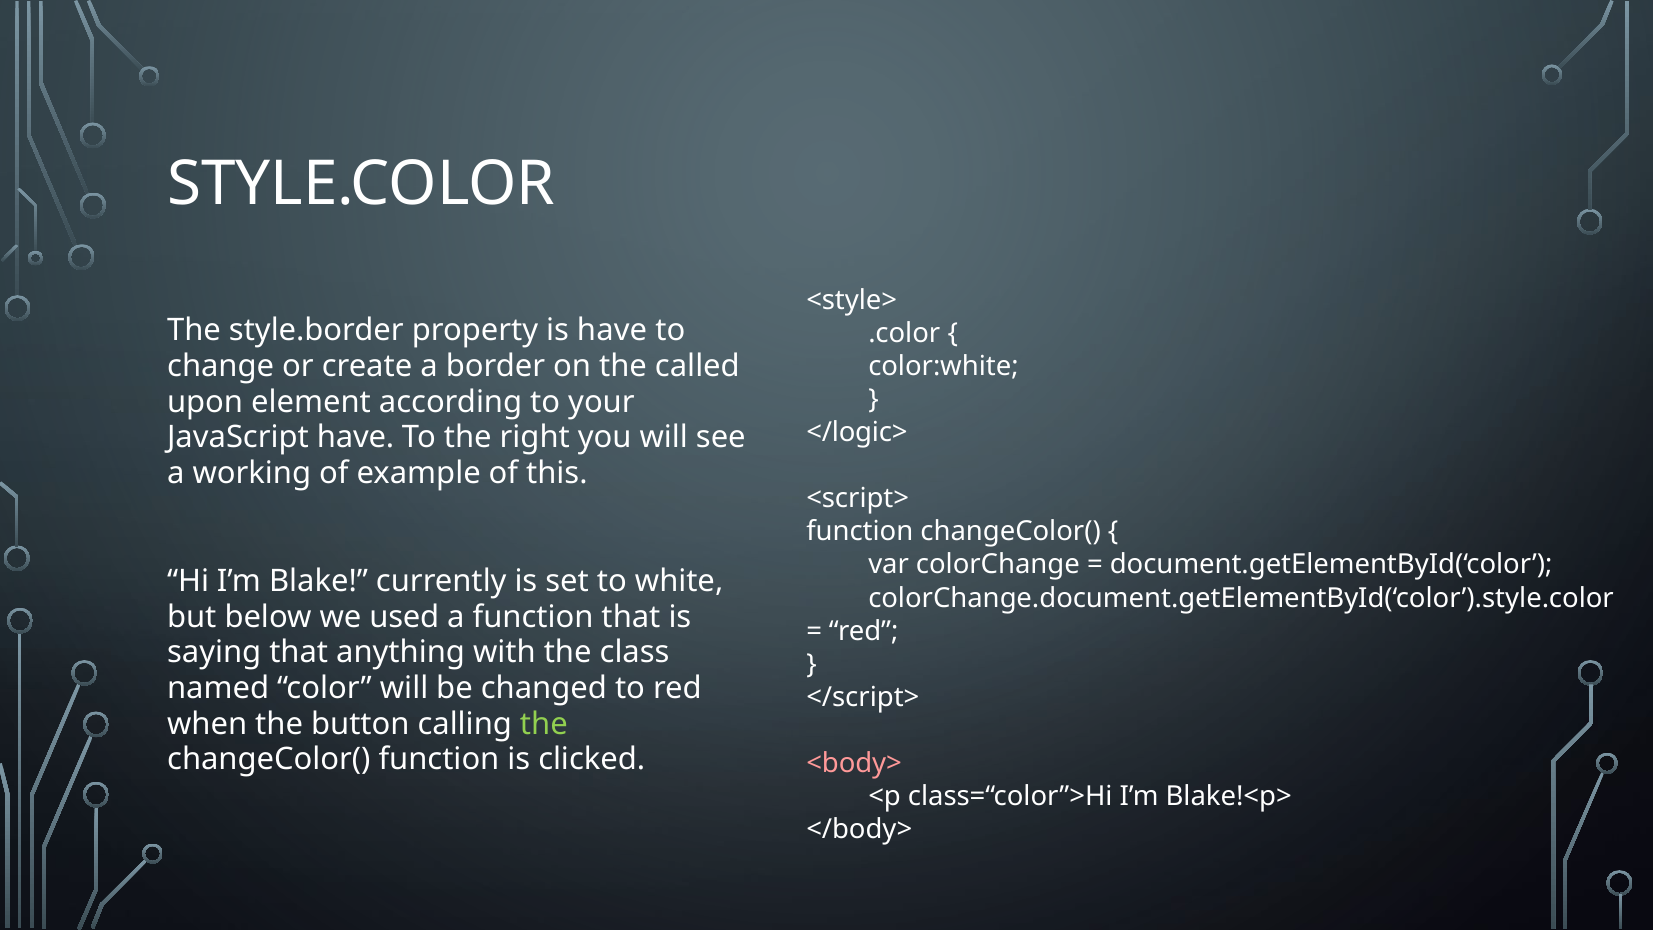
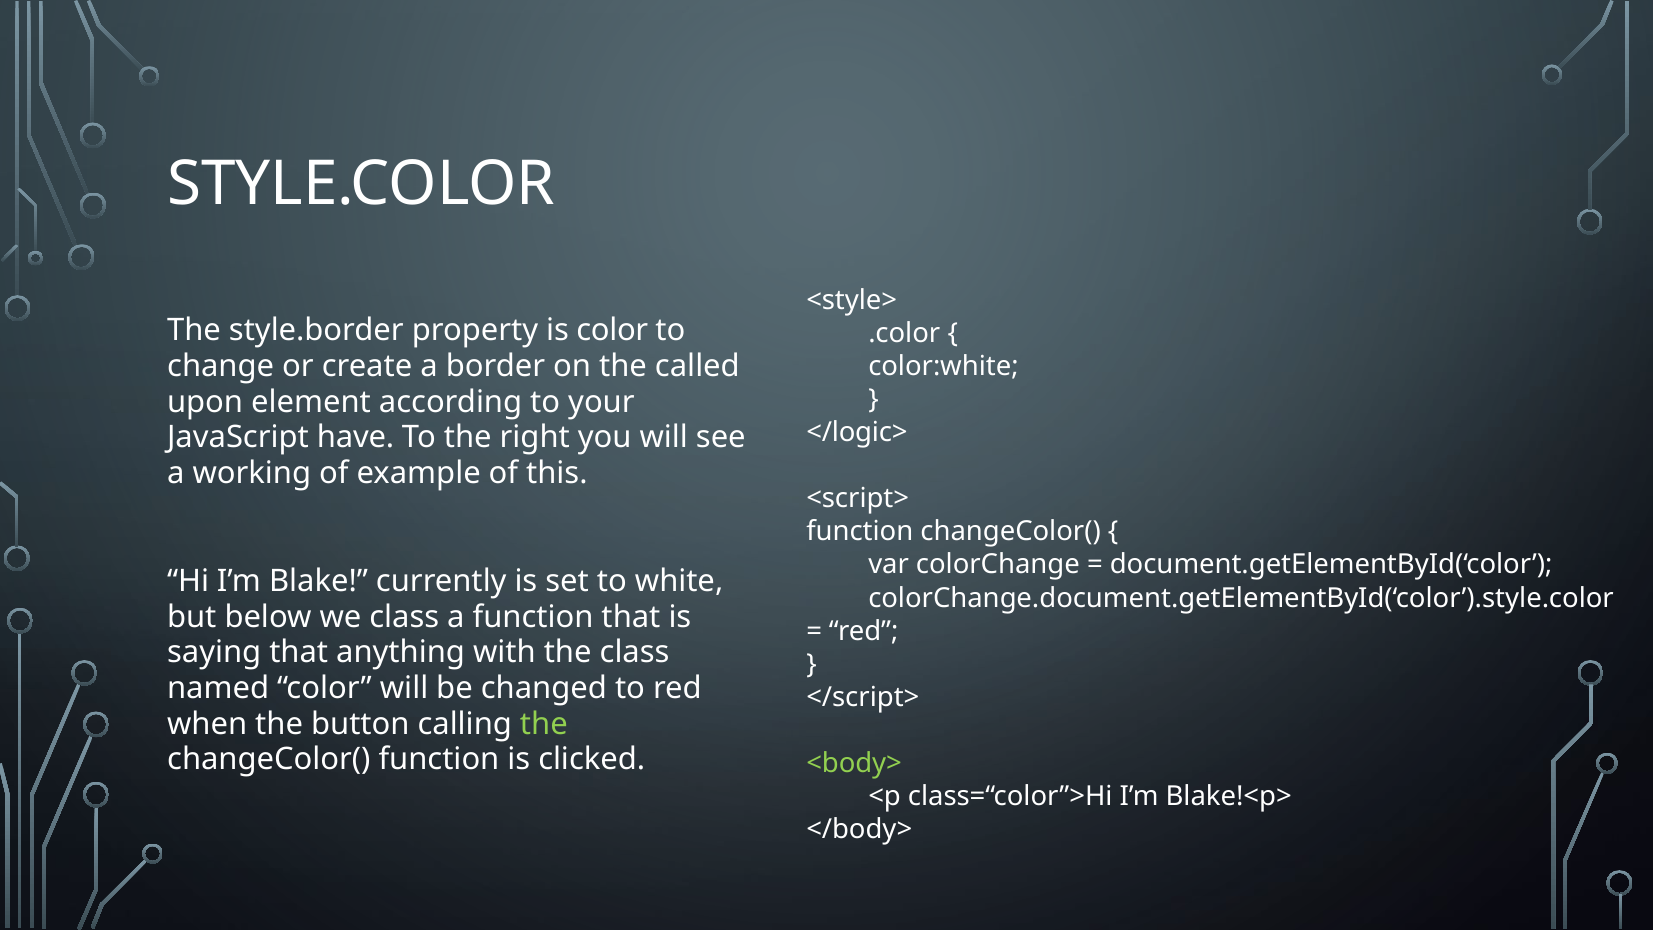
is have: have -> color
we used: used -> class
<body> colour: pink -> light green
